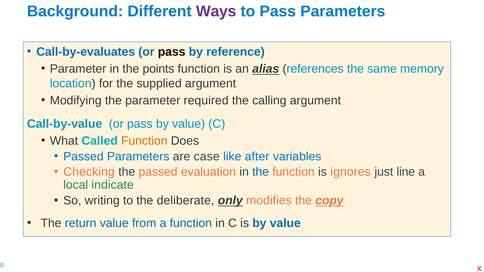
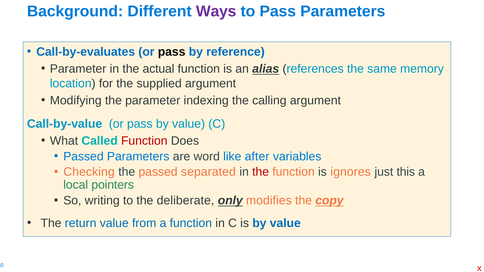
points: points -> actual
required: required -> indexing
Function at (144, 141) colour: orange -> red
case: case -> word
evaluation: evaluation -> separated
the at (261, 172) colour: blue -> red
line: line -> this
indicate: indicate -> pointers
